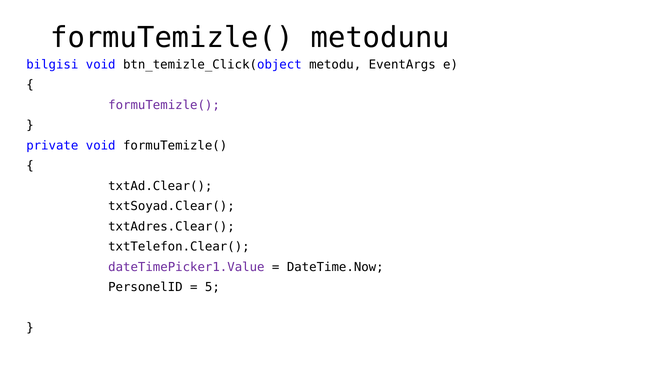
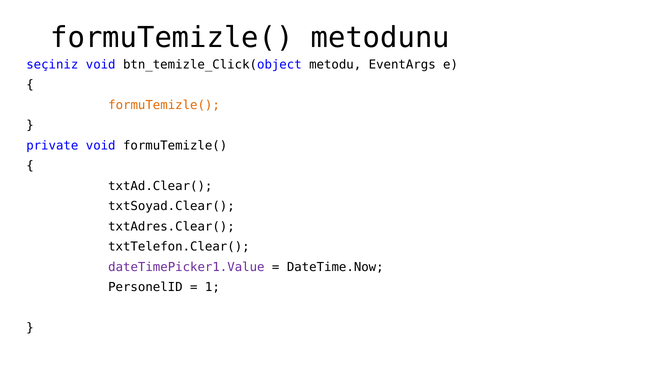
bilgisi: bilgisi -> seçiniz
formuTemizle( at (164, 105) colour: purple -> orange
5: 5 -> 1
